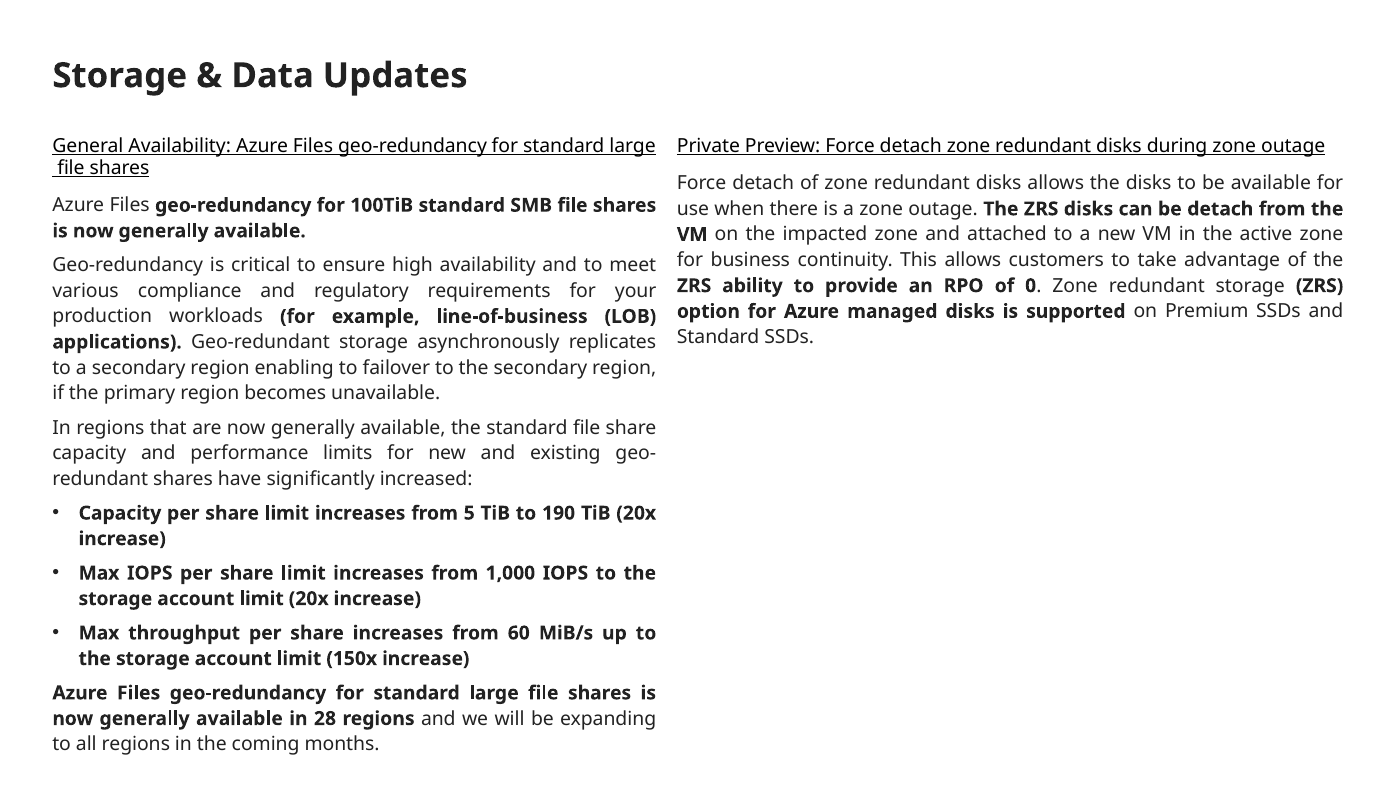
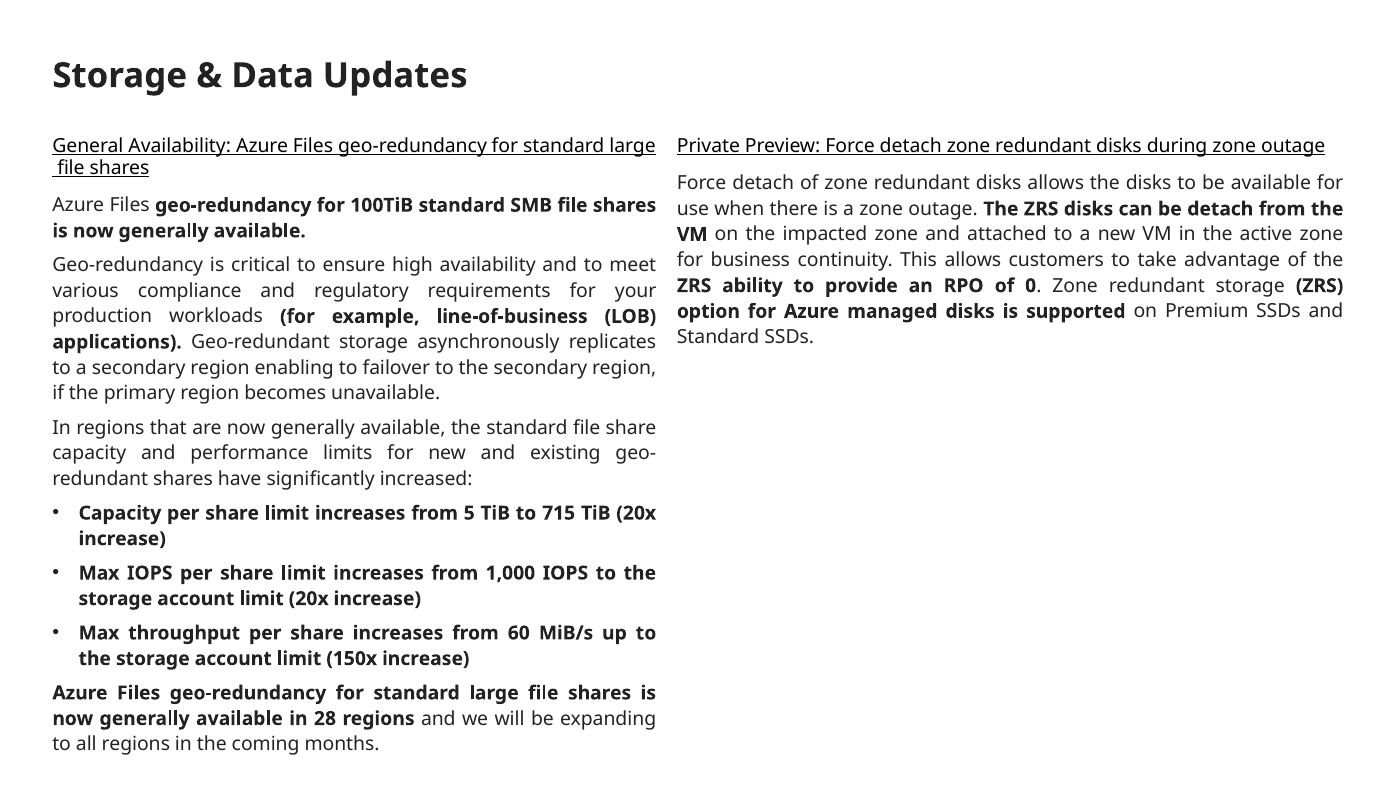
190: 190 -> 715
